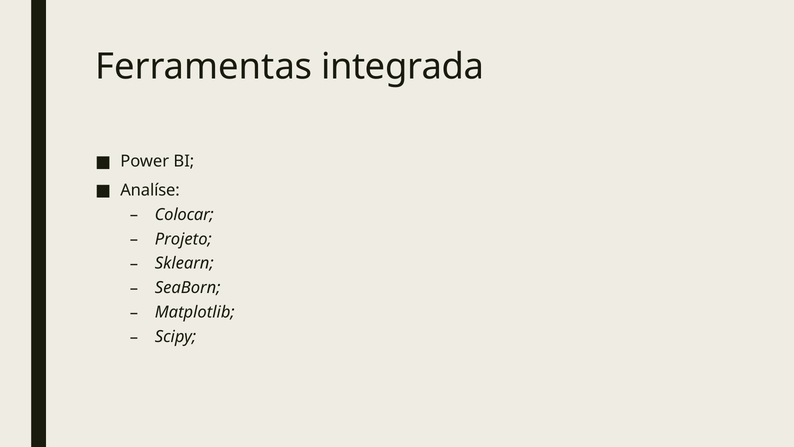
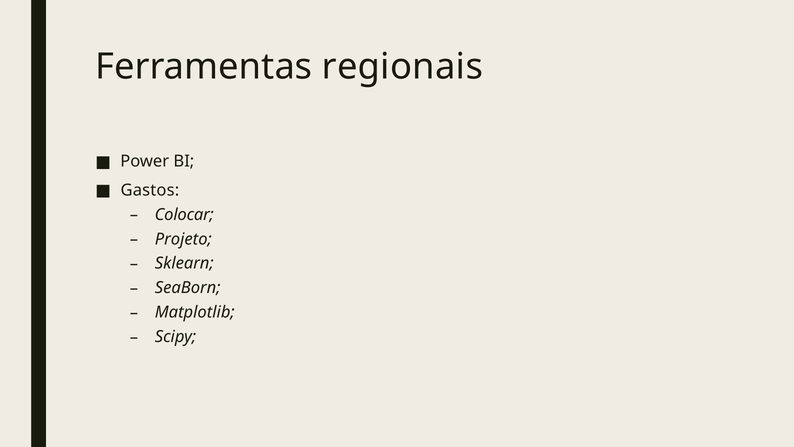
integrada: integrada -> regionais
Analíse: Analíse -> Gastos
